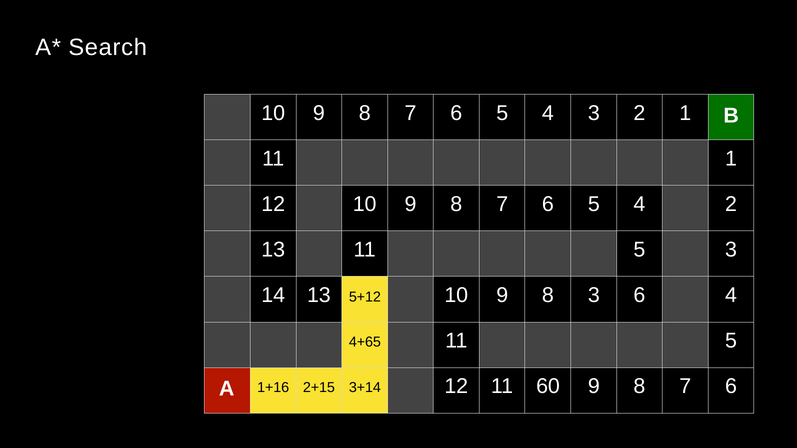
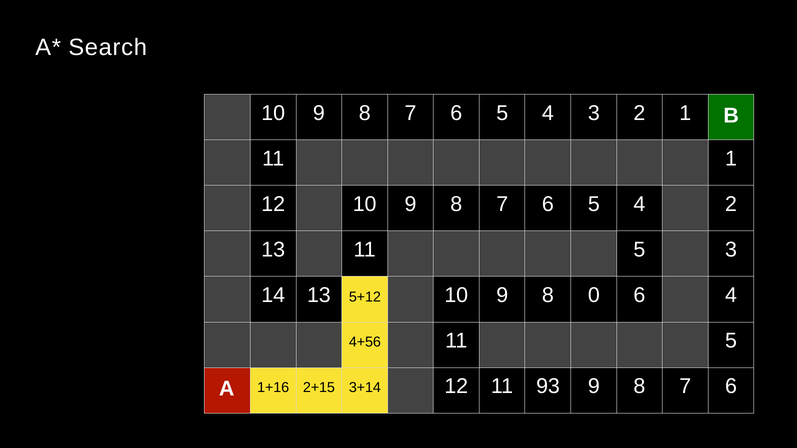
8 3: 3 -> 0
4+65: 4+65 -> 4+56
60: 60 -> 93
